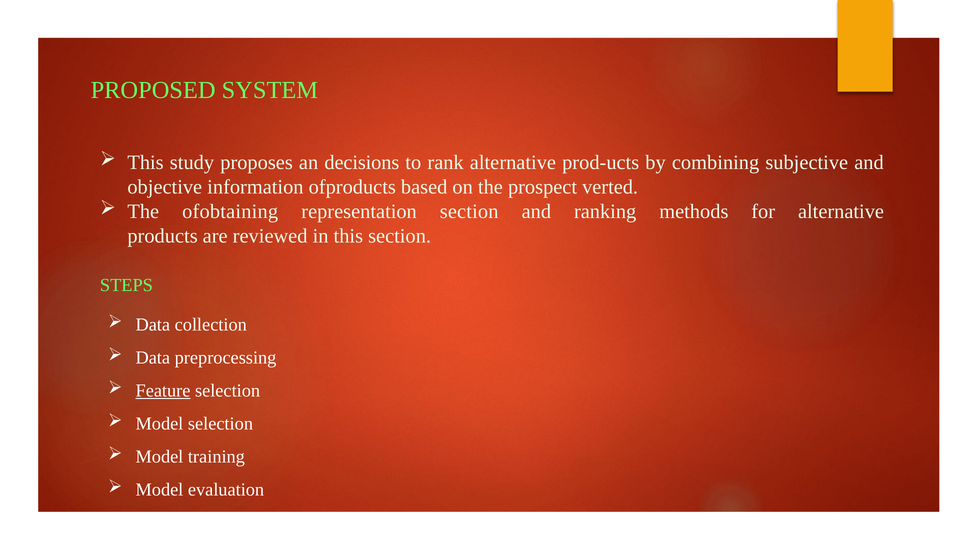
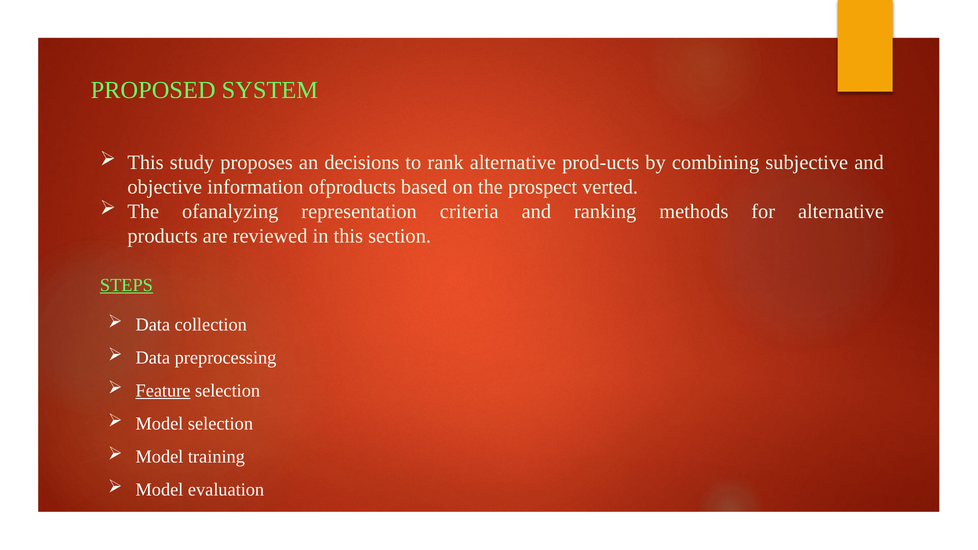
ofobtaining: ofobtaining -> ofanalyzing
representation section: section -> criteria
STEPS underline: none -> present
